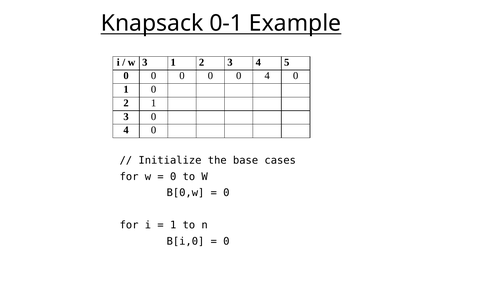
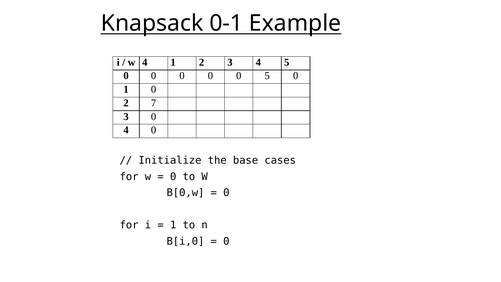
w 3: 3 -> 4
0 0 4: 4 -> 5
2 1: 1 -> 7
